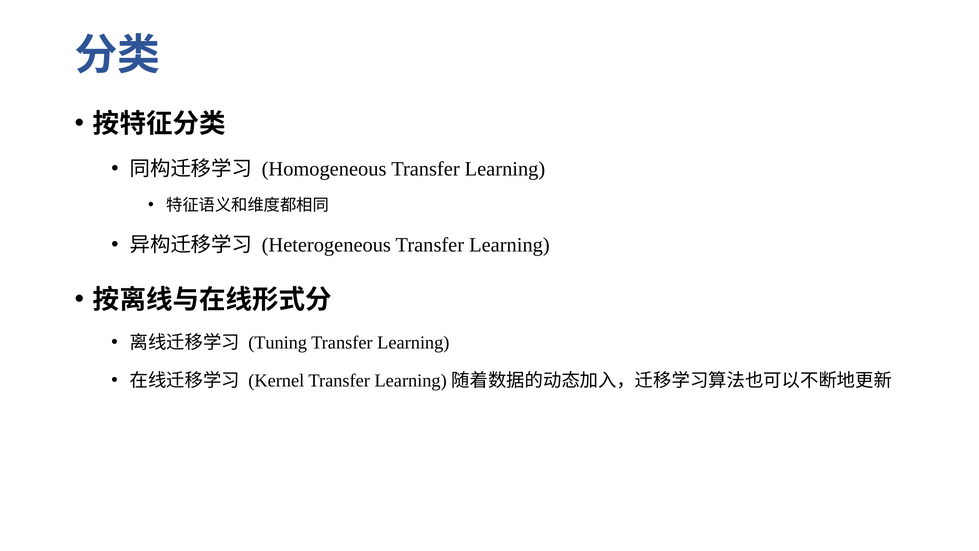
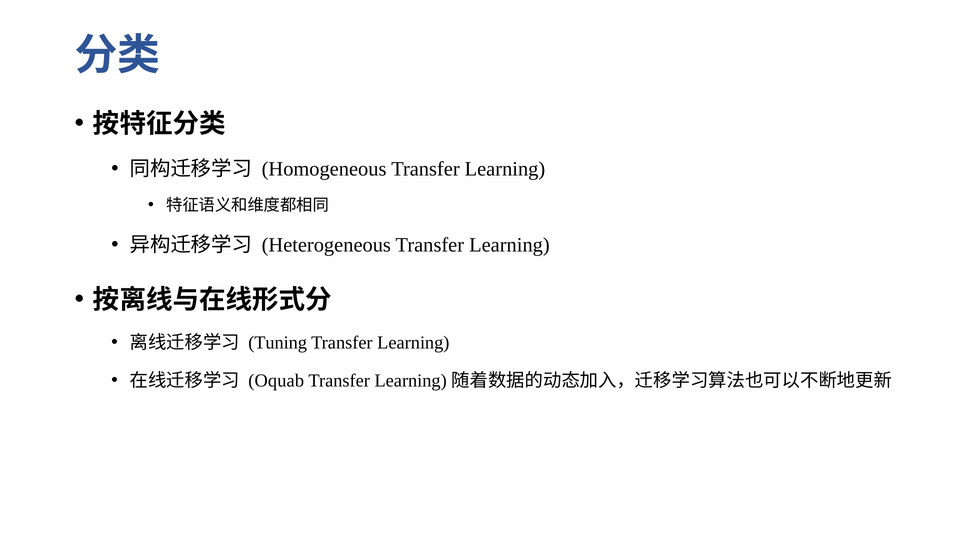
Kernel: Kernel -> Oquab
